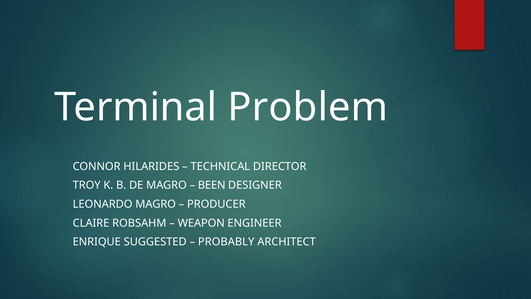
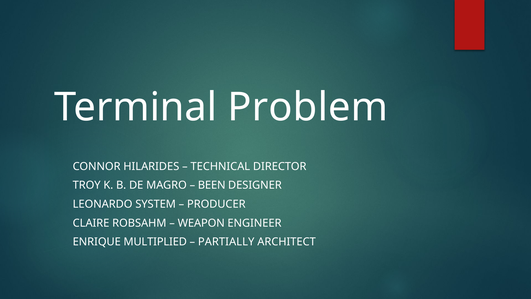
LEONARDO MAGRO: MAGRO -> SYSTEM
SUGGESTED: SUGGESTED -> MULTIPLIED
PROBABLY: PROBABLY -> PARTIALLY
